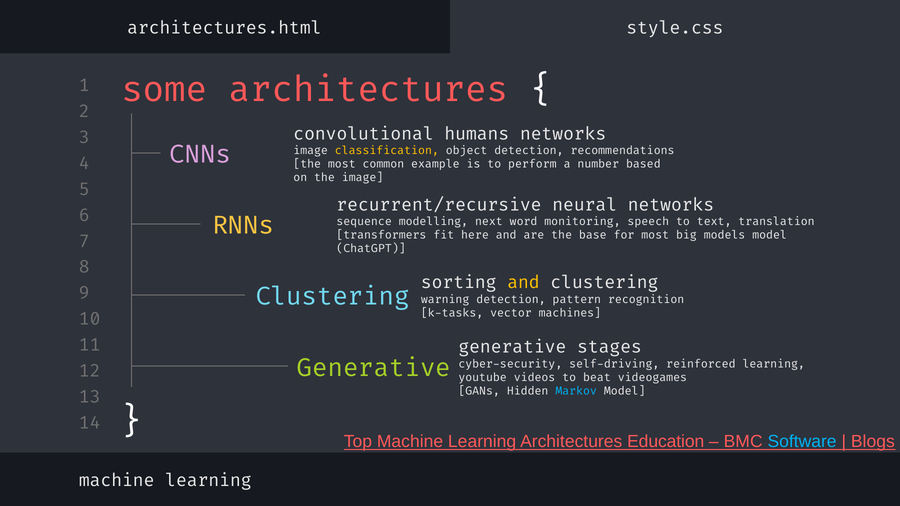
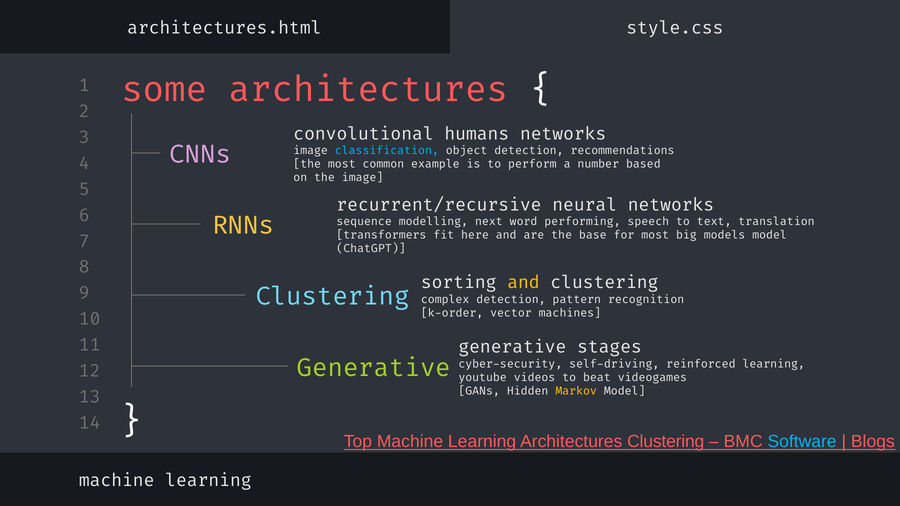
classification colour: yellow -> light blue
monitoring: monitoring -> performing
warning: warning -> complex
k-tasks: k-tasks -> k-order
Markov colour: light blue -> yellow
Architectures Education: Education -> Clustering
